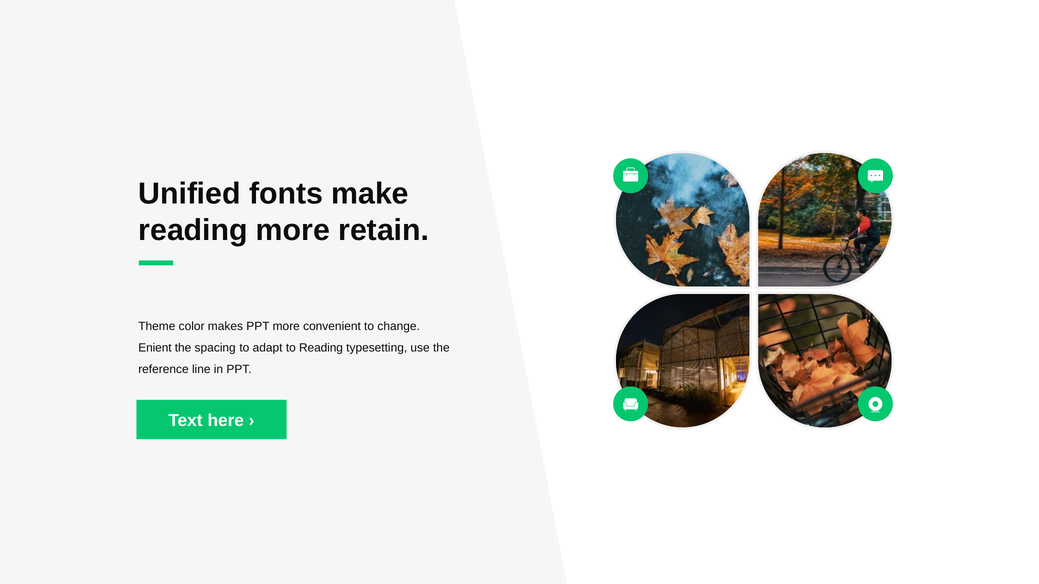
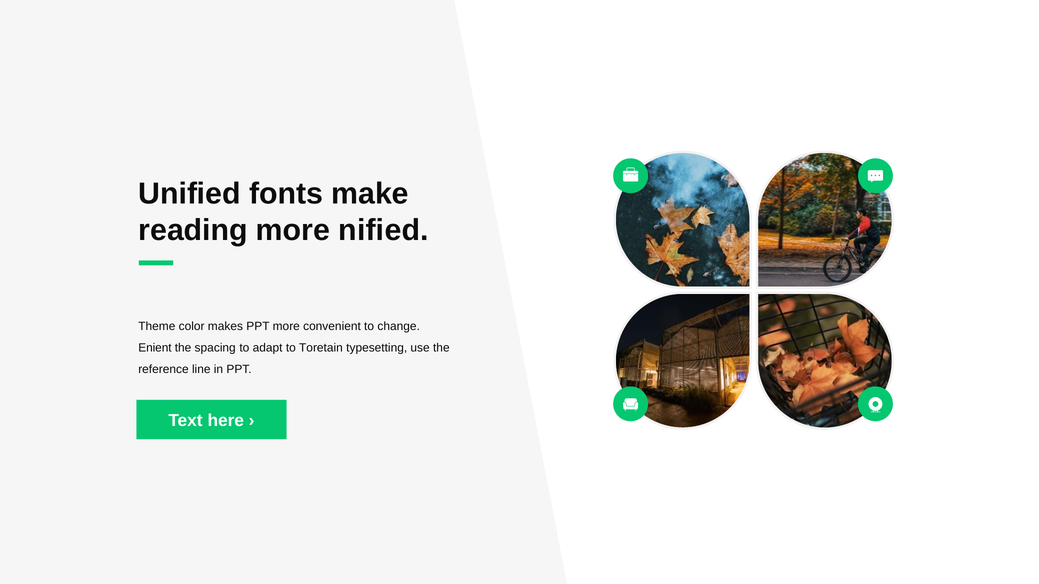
retain: retain -> nified
Reading: Reading -> Toretain
